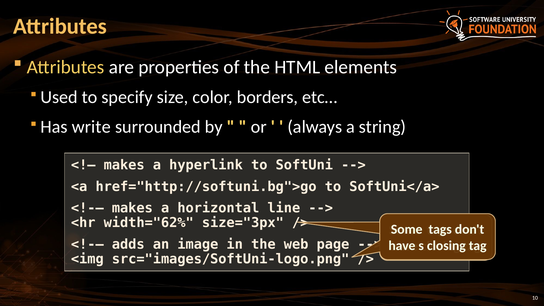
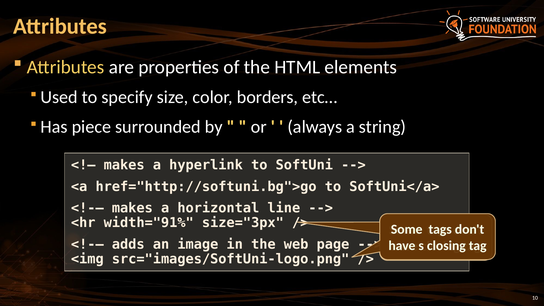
write: write -> piece
width="62%: width="62% -> width="91%
